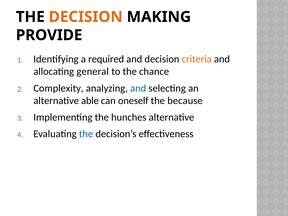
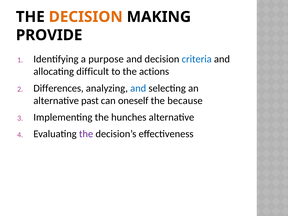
required: required -> purpose
criteria colour: orange -> blue
general: general -> difficult
chance: chance -> actions
Complexity: Complexity -> Differences
able: able -> past
the at (86, 134) colour: blue -> purple
